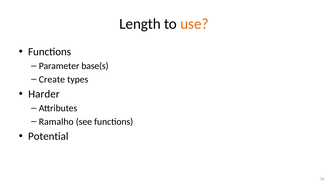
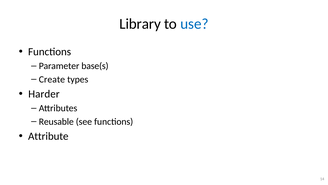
Length: Length -> Library
use colour: orange -> blue
Ramalho: Ramalho -> Reusable
Potential: Potential -> Attribute
